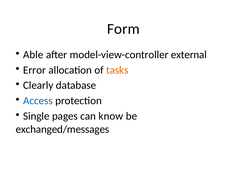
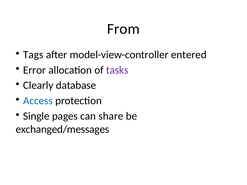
Form: Form -> From
Able: Able -> Tags
external: external -> entered
tasks colour: orange -> purple
know: know -> share
